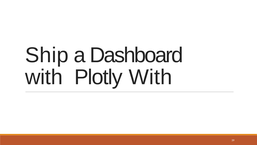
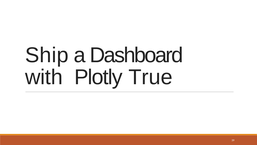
Plotly With: With -> True
